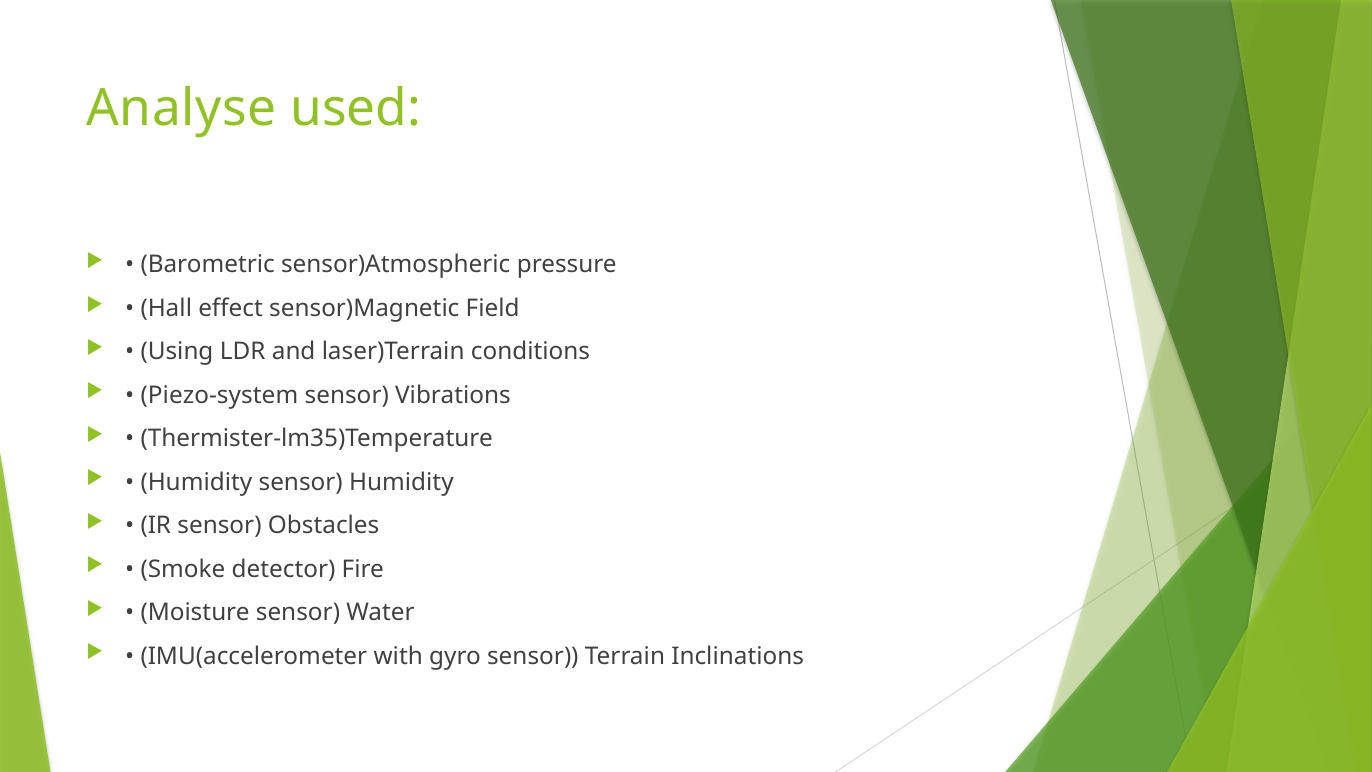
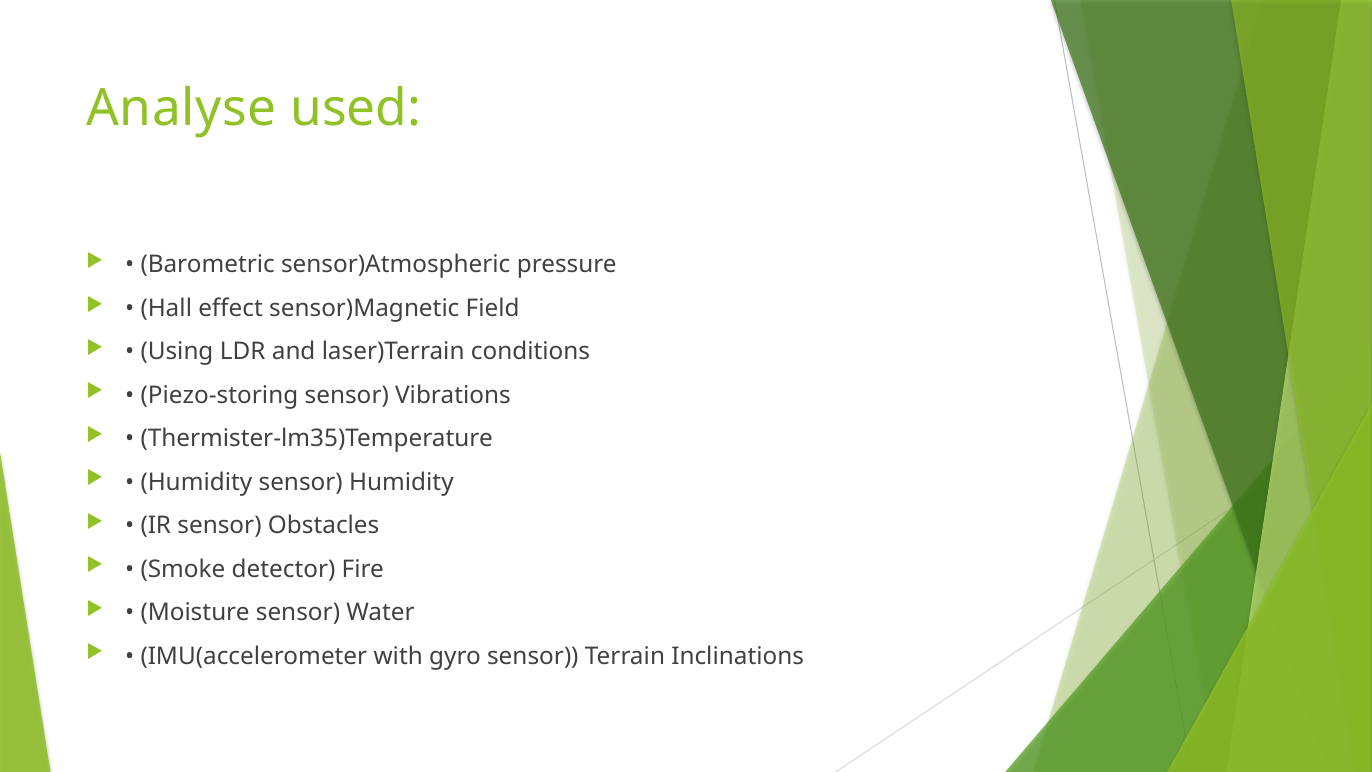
Piezo-system: Piezo-system -> Piezo-storing
